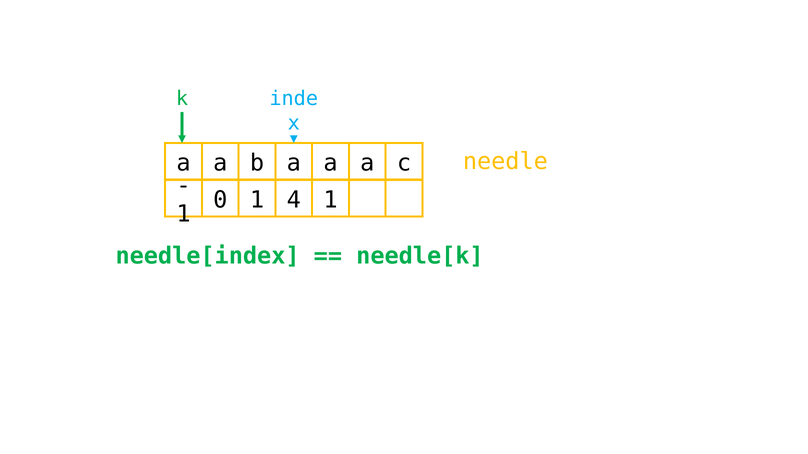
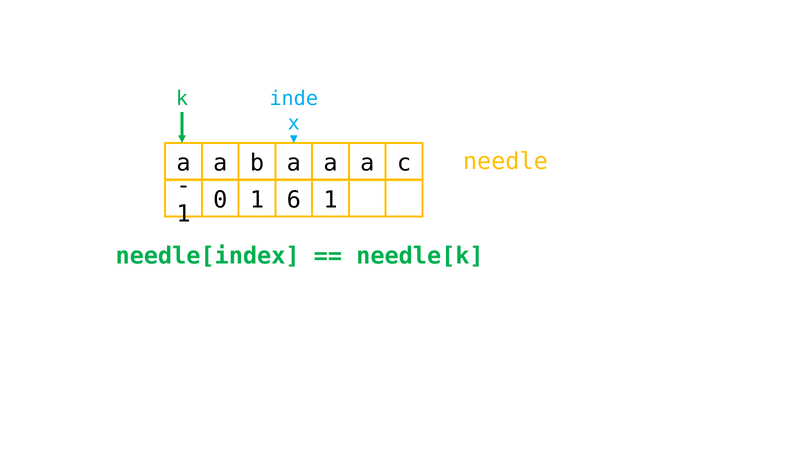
4: 4 -> 6
